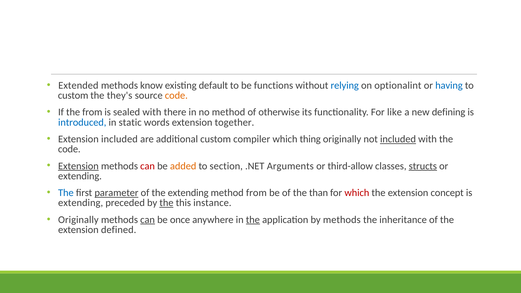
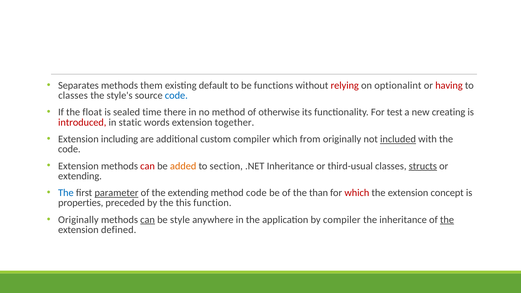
Extended: Extended -> Separates
know: know -> them
relying colour: blue -> red
having colour: blue -> red
custom at (73, 95): custom -> classes
they's: they's -> style's
code at (176, 95) colour: orange -> blue
the from: from -> float
sealed with: with -> time
like: like -> test
defining: defining -> creating
introduced colour: blue -> red
Extension included: included -> including
thing: thing -> from
Extension at (78, 166) underline: present -> none
.NET Arguments: Arguments -> Inheritance
third-allow: third-allow -> third-usual
method from: from -> code
extending at (81, 203): extending -> properties
the at (166, 203) underline: present -> none
instance: instance -> function
once: once -> style
the at (253, 220) underline: present -> none
by methods: methods -> compiler
the at (447, 220) underline: none -> present
